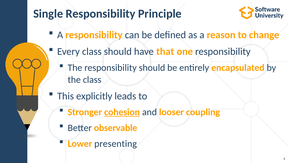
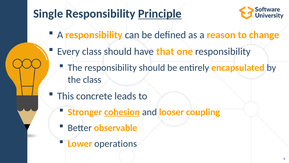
Principle underline: none -> present
explicitly: explicitly -> concrete
presenting: presenting -> operations
